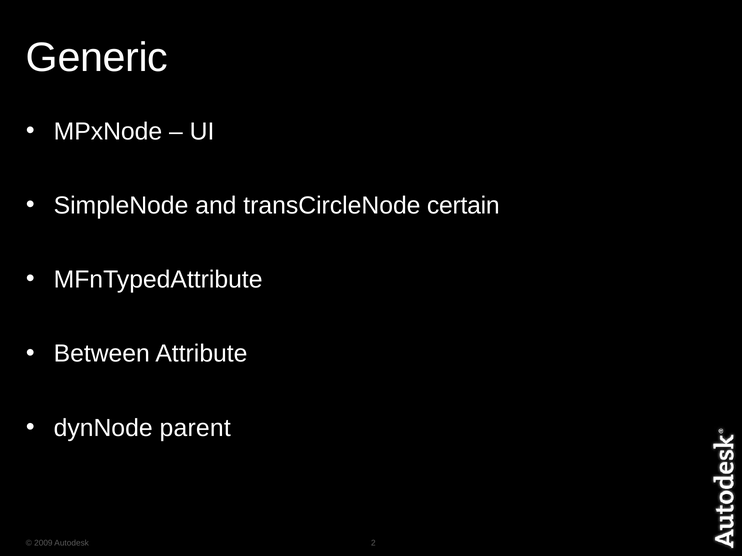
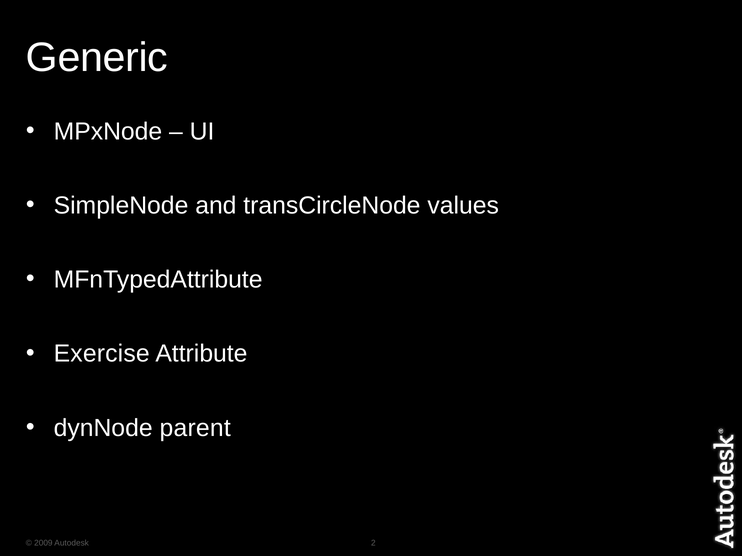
certain: certain -> values
Between: Between -> Exercise
